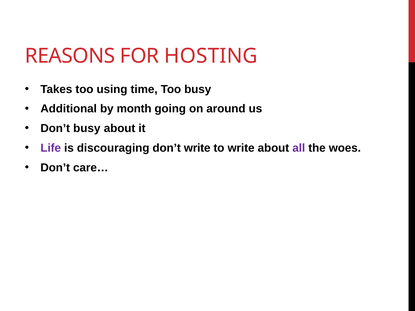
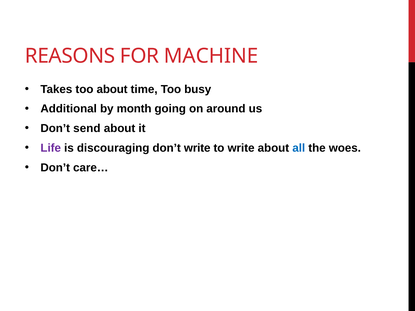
HOSTING: HOSTING -> MACHINE
too using: using -> about
Don’t busy: busy -> send
all colour: purple -> blue
